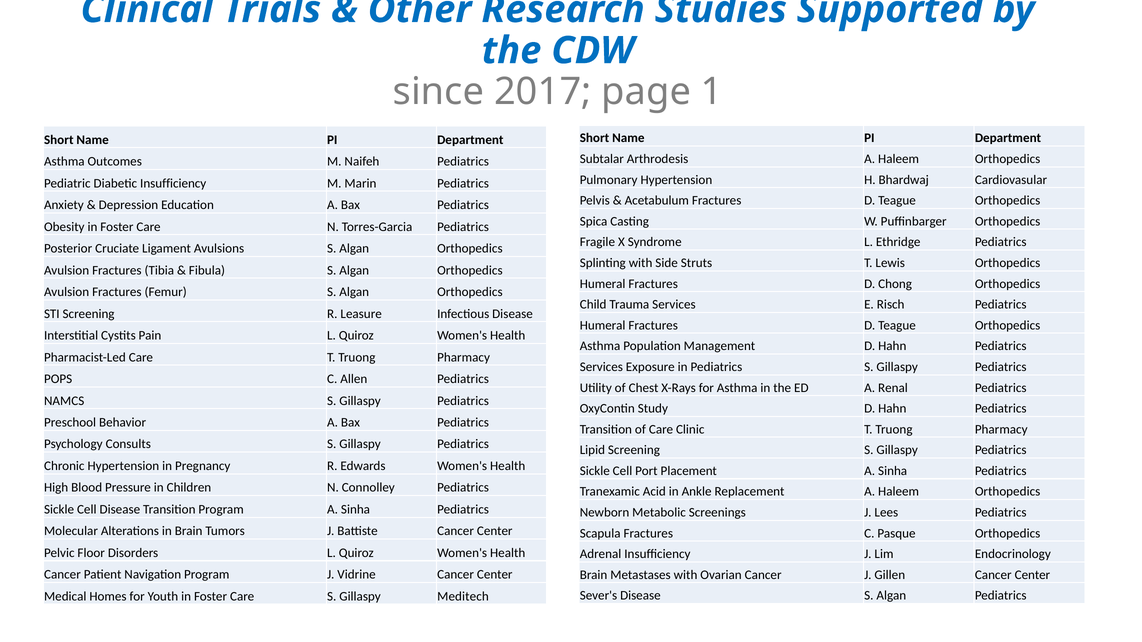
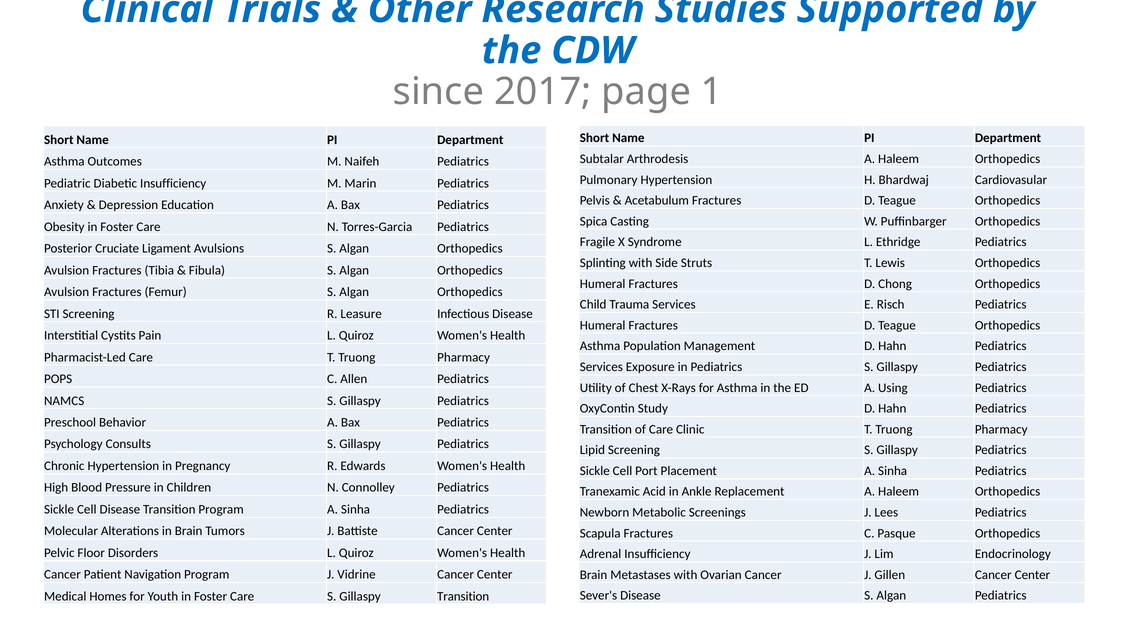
Renal: Renal -> Using
Gillaspy Meditech: Meditech -> Transition
